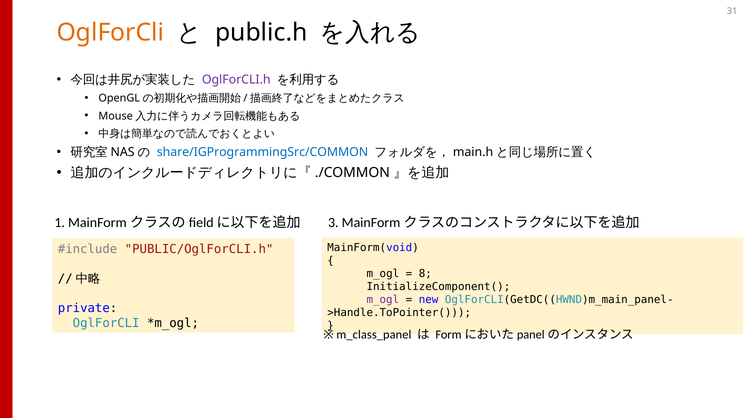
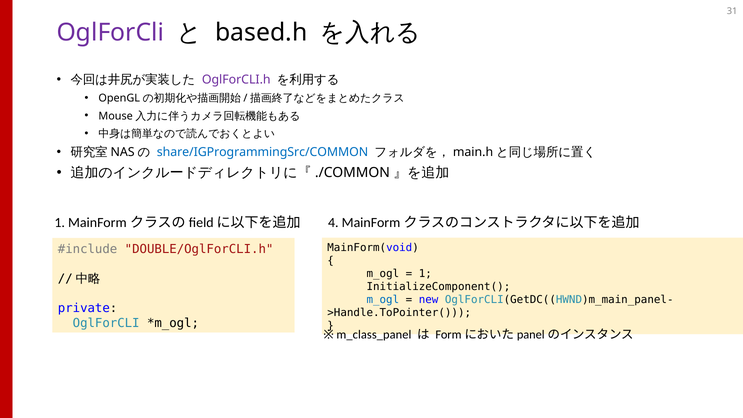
OglForCli at (110, 33) colour: orange -> purple
public.h: public.h -> based.h
3: 3 -> 4
PUBLIC/OglForCLI.h: PUBLIC/OglForCLI.h -> DOUBLE/OglForCLI.h
8 at (425, 274): 8 -> 1
m_ogl at (383, 300) colour: purple -> blue
